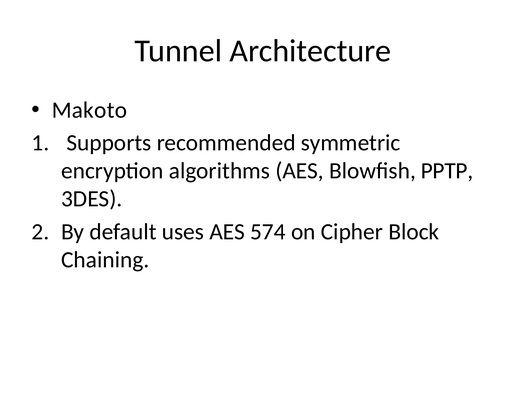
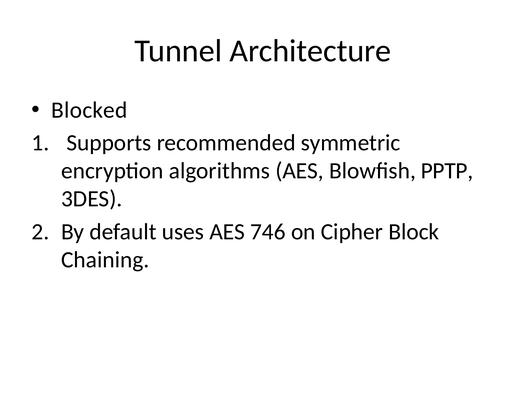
Makoto: Makoto -> Blocked
574: 574 -> 746
